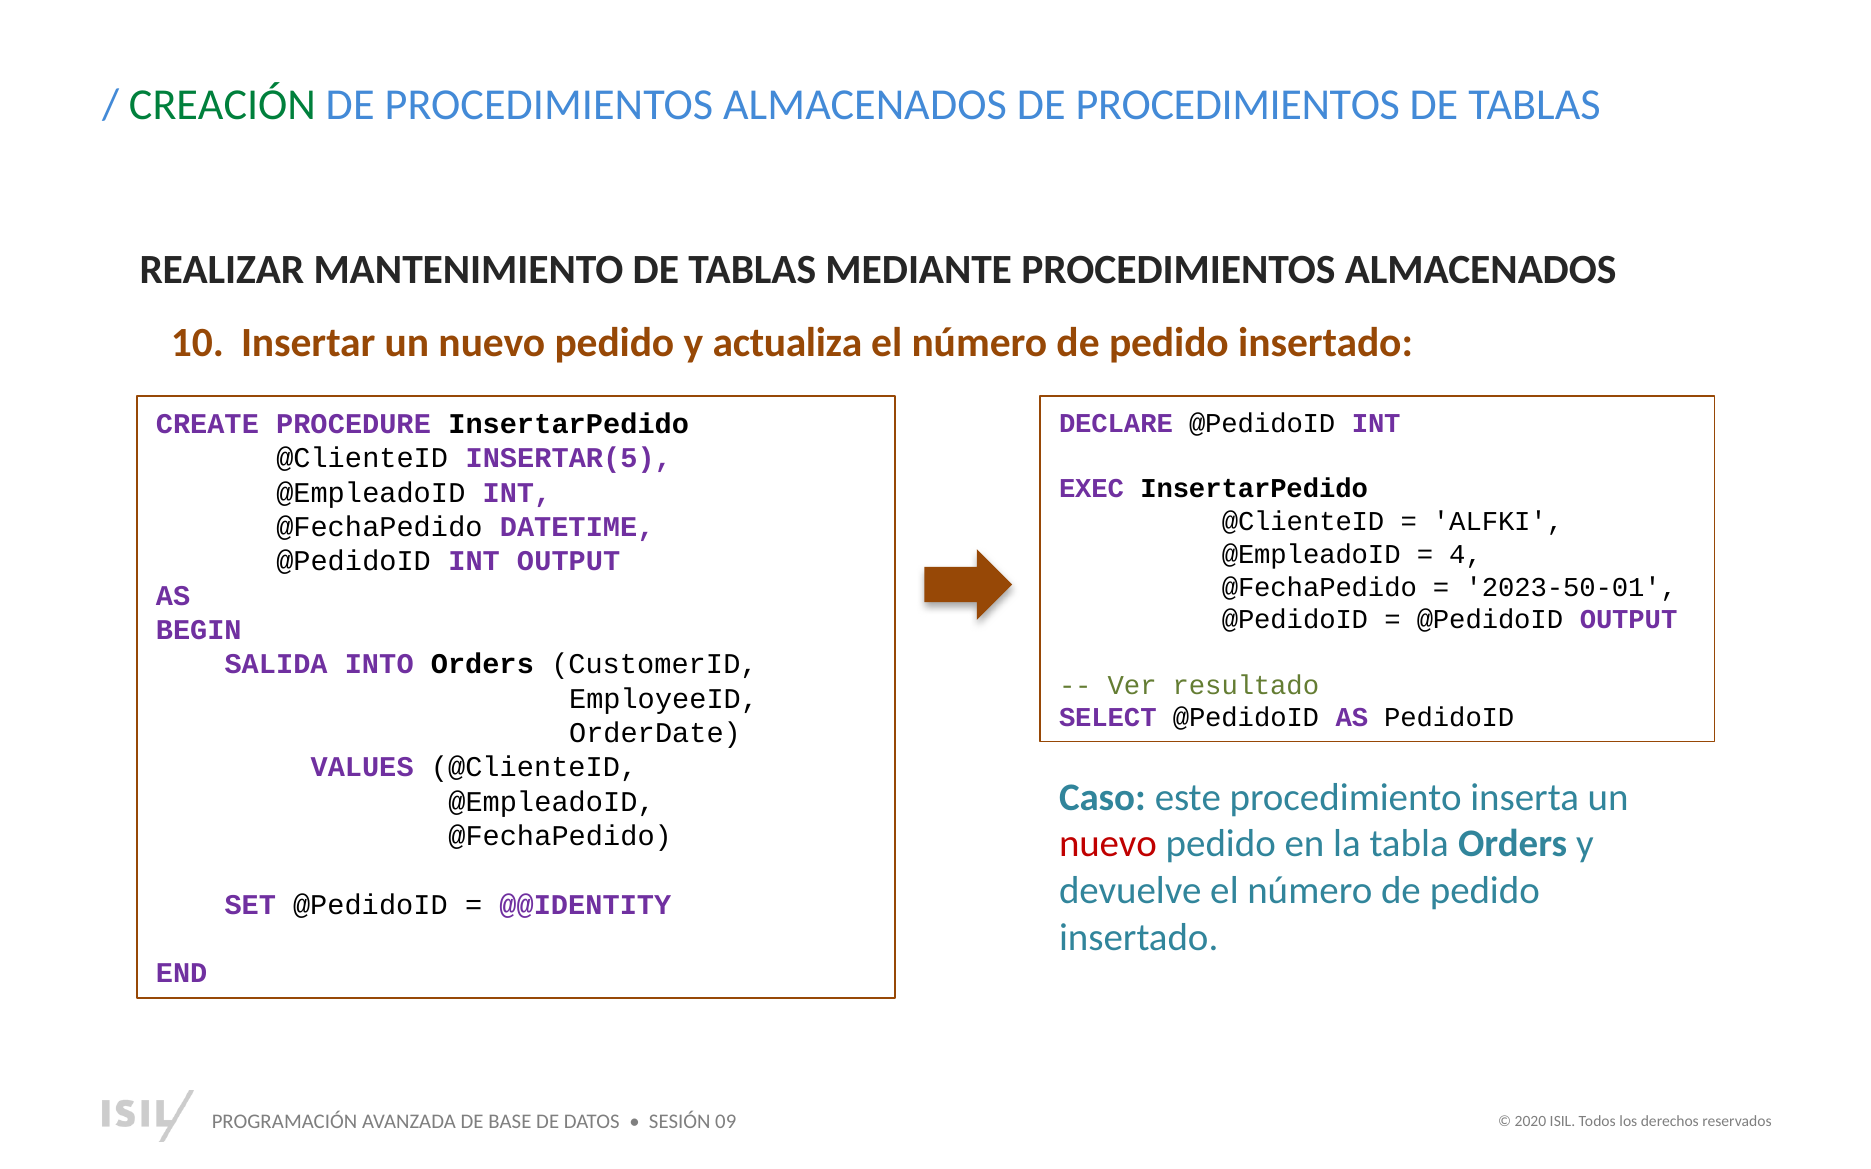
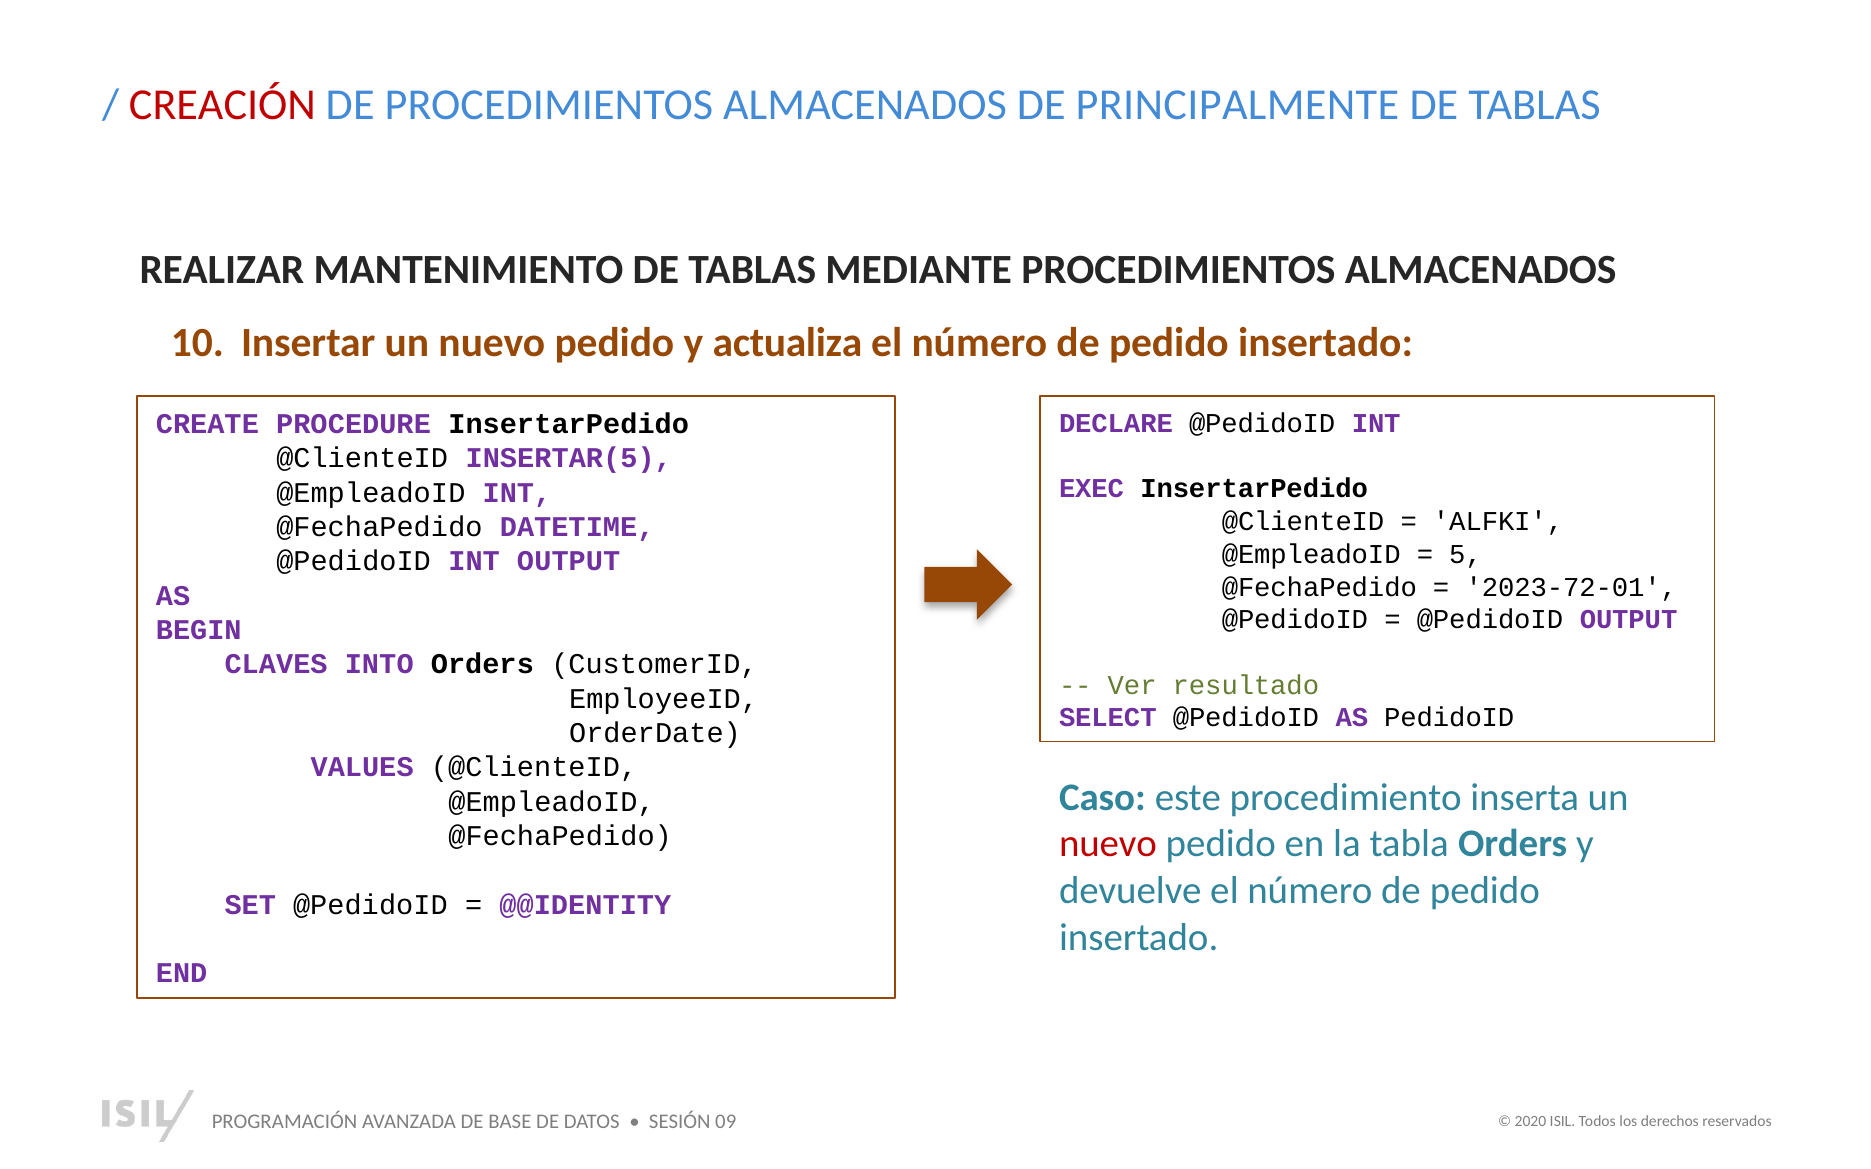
CREACIÓN colour: green -> red
ALMACENADOS DE PROCEDIMIENTOS: PROCEDIMIENTOS -> PRINCIPALMENTE
4: 4 -> 5
2023-50-01: 2023-50-01 -> 2023-72-01
SALIDA: SALIDA -> CLAVES
